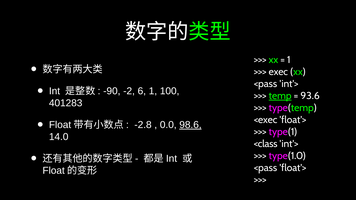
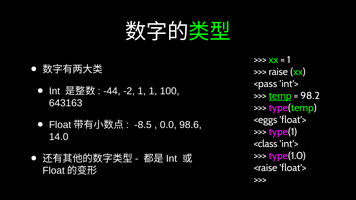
exec: exec -> raise
-90: -90 -> -44
-2 6: 6 -> 1
93.6: 93.6 -> 98.2
401283: 401283 -> 643163
<exec: <exec -> <eggs
-2.8: -2.8 -> -8.5
98.6 underline: present -> none
<pass at (266, 168): <pass -> <raise
